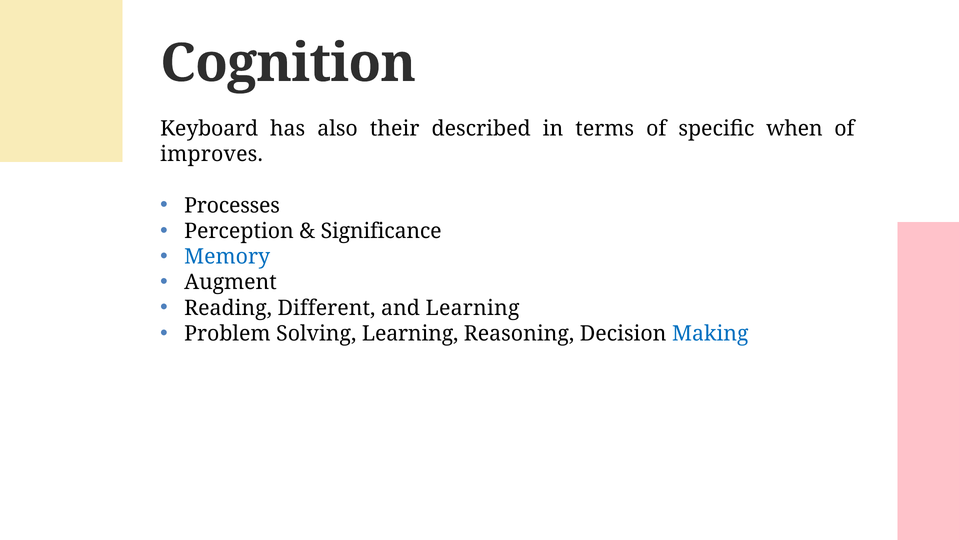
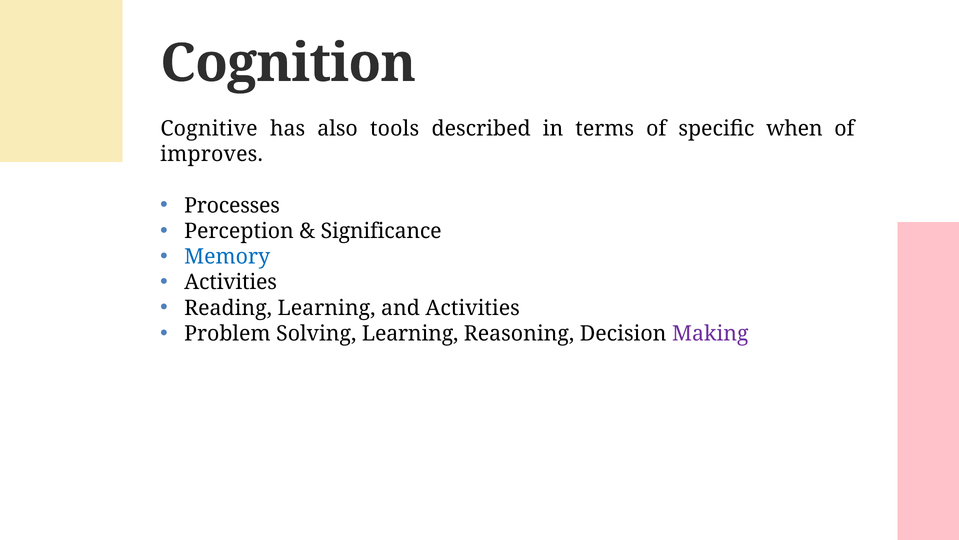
Keyboard: Keyboard -> Cognitive
their: their -> tools
Augment at (230, 282): Augment -> Activities
Reading Different: Different -> Learning
and Learning: Learning -> Activities
Making colour: blue -> purple
